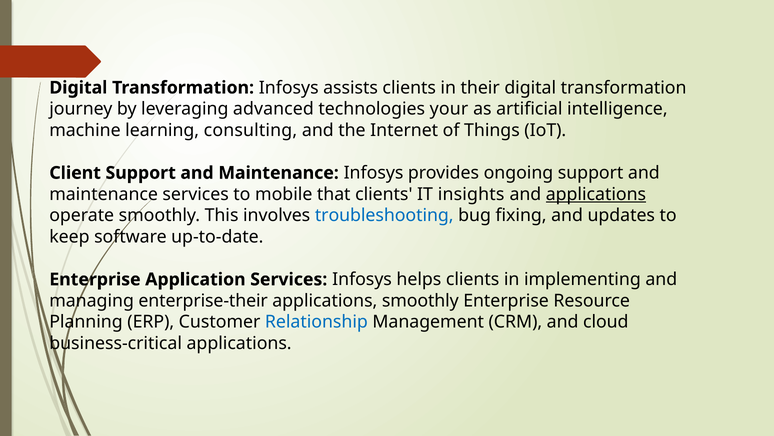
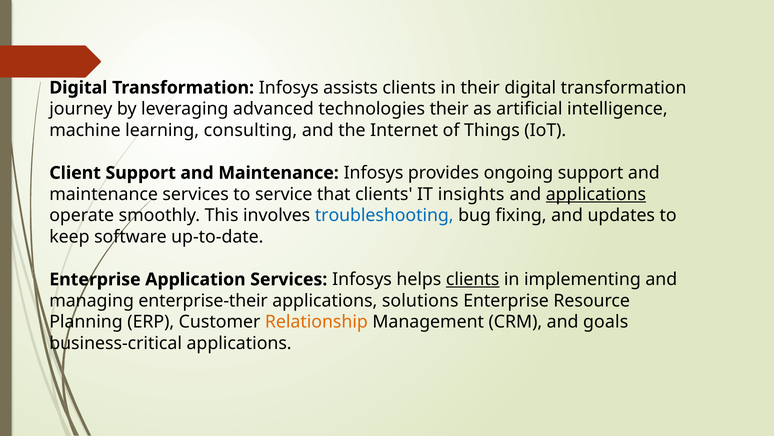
technologies your: your -> their
mobile: mobile -> service
clients at (473, 279) underline: none -> present
applications smoothly: smoothly -> solutions
Relationship colour: blue -> orange
cloud: cloud -> goals
